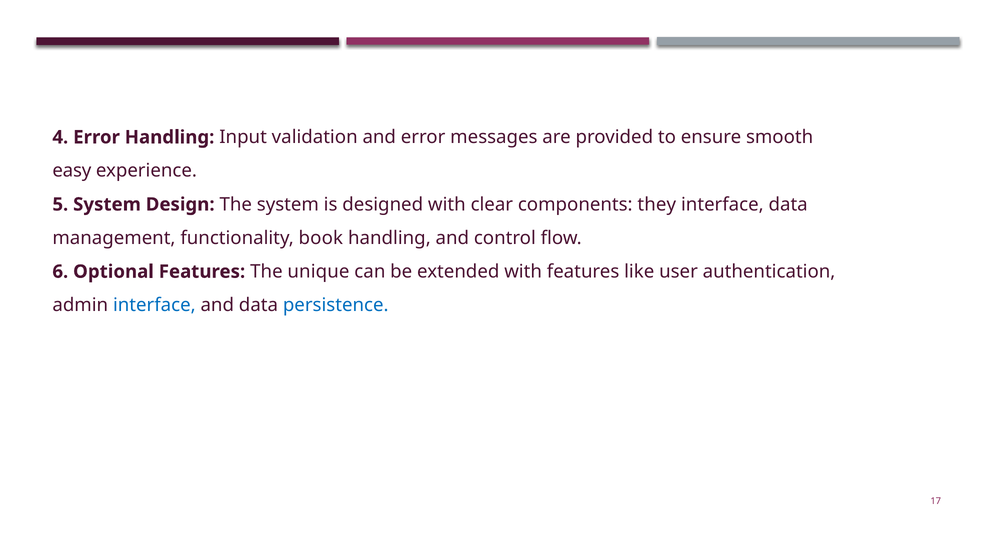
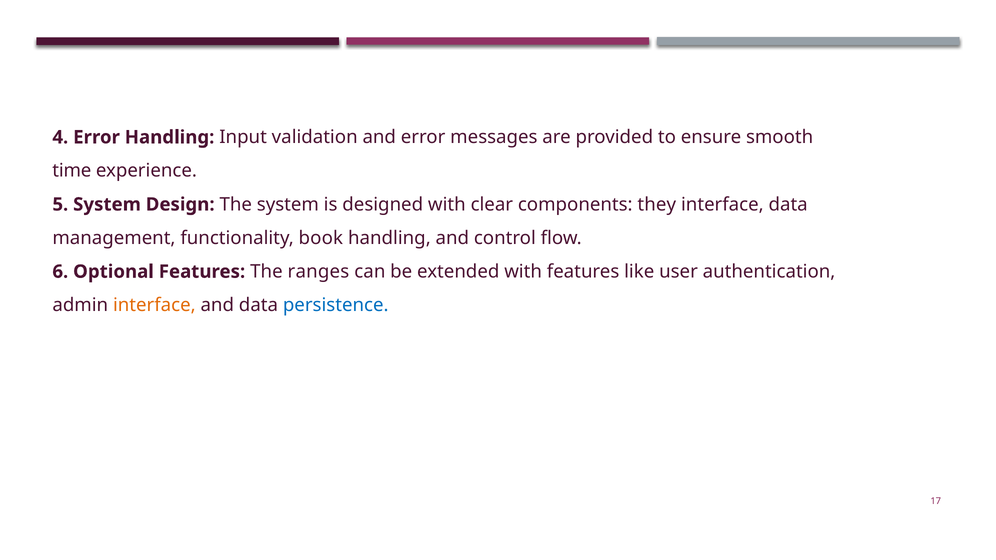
easy: easy -> time
unique: unique -> ranges
interface at (154, 305) colour: blue -> orange
